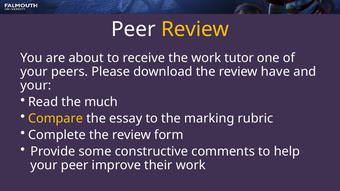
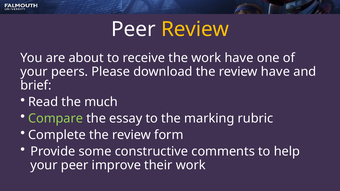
work tutor: tutor -> have
your at (36, 86): your -> brief
Compare colour: yellow -> light green
